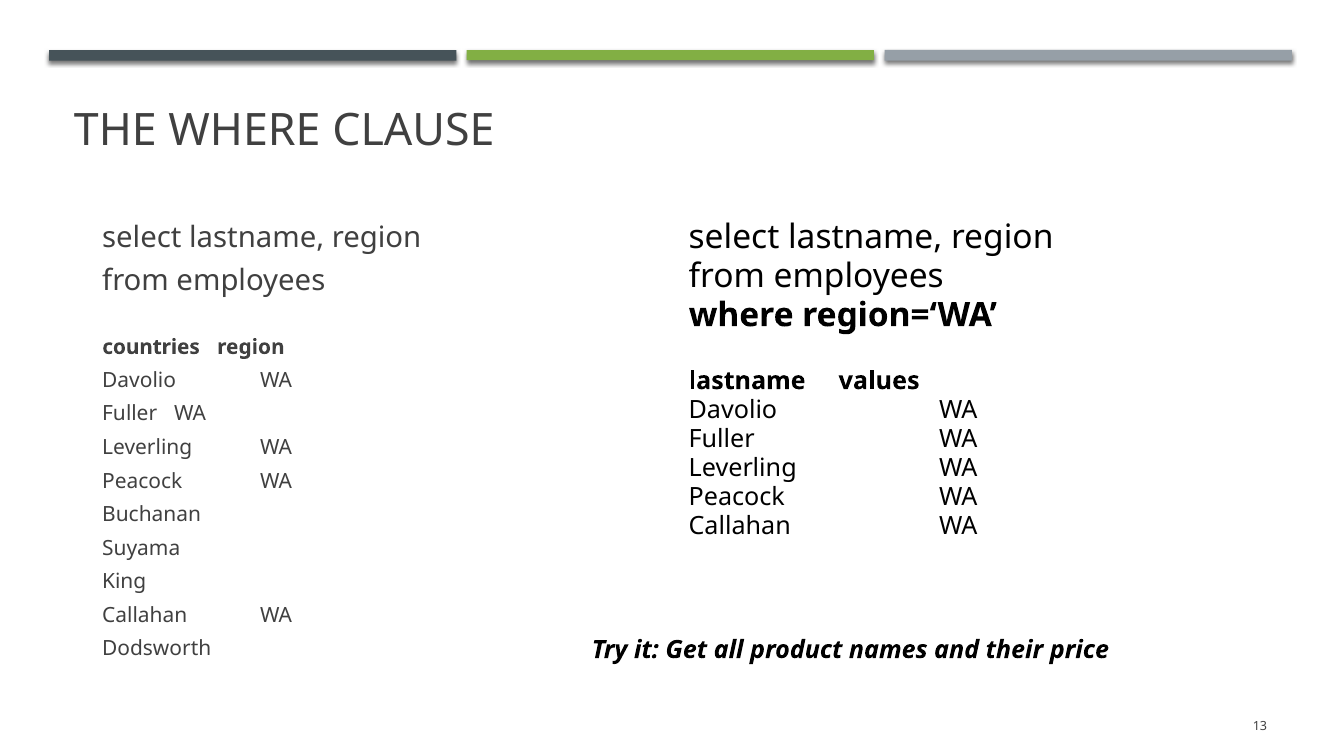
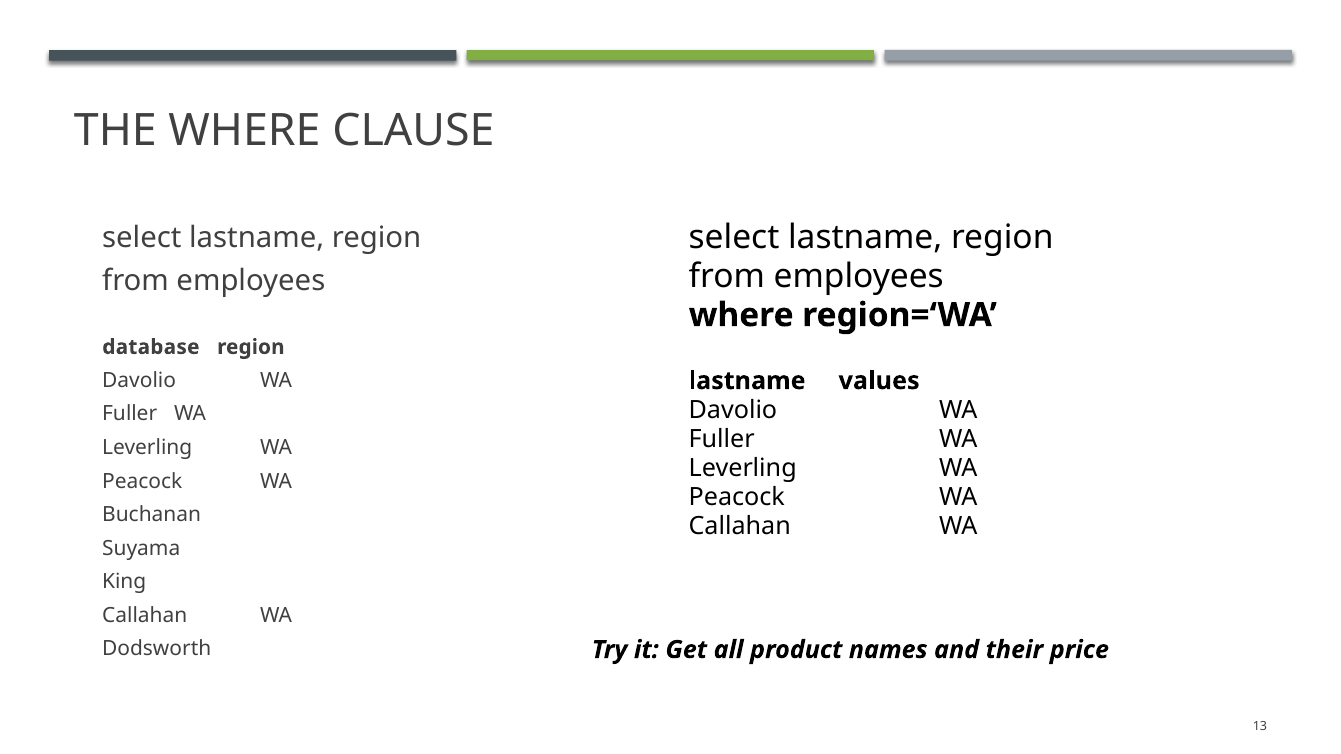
countries: countries -> database
